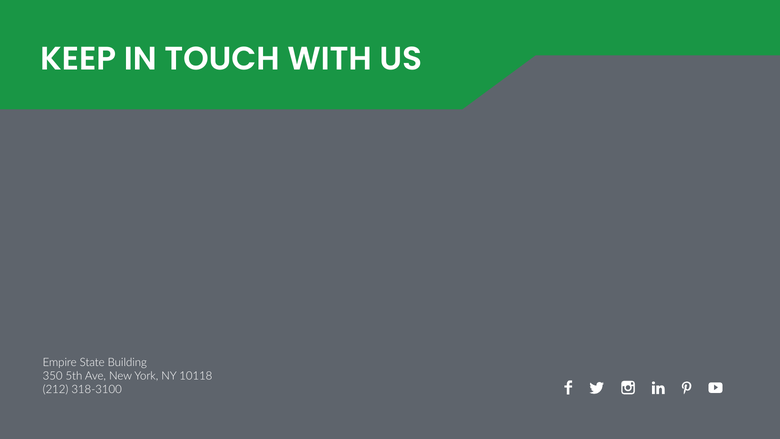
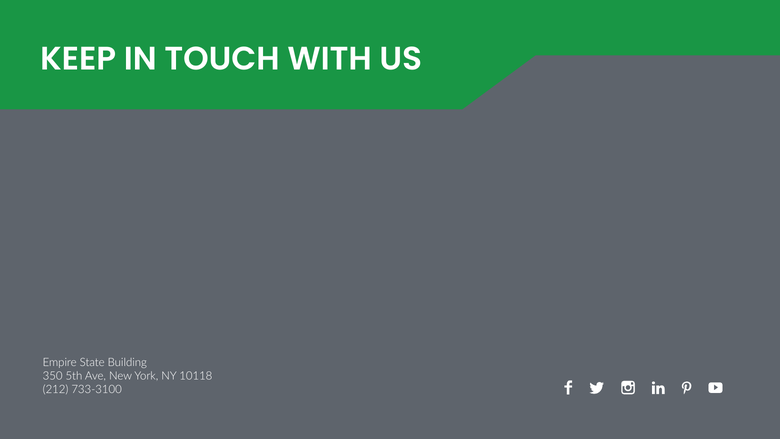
318-3100: 318-3100 -> 733-3100
